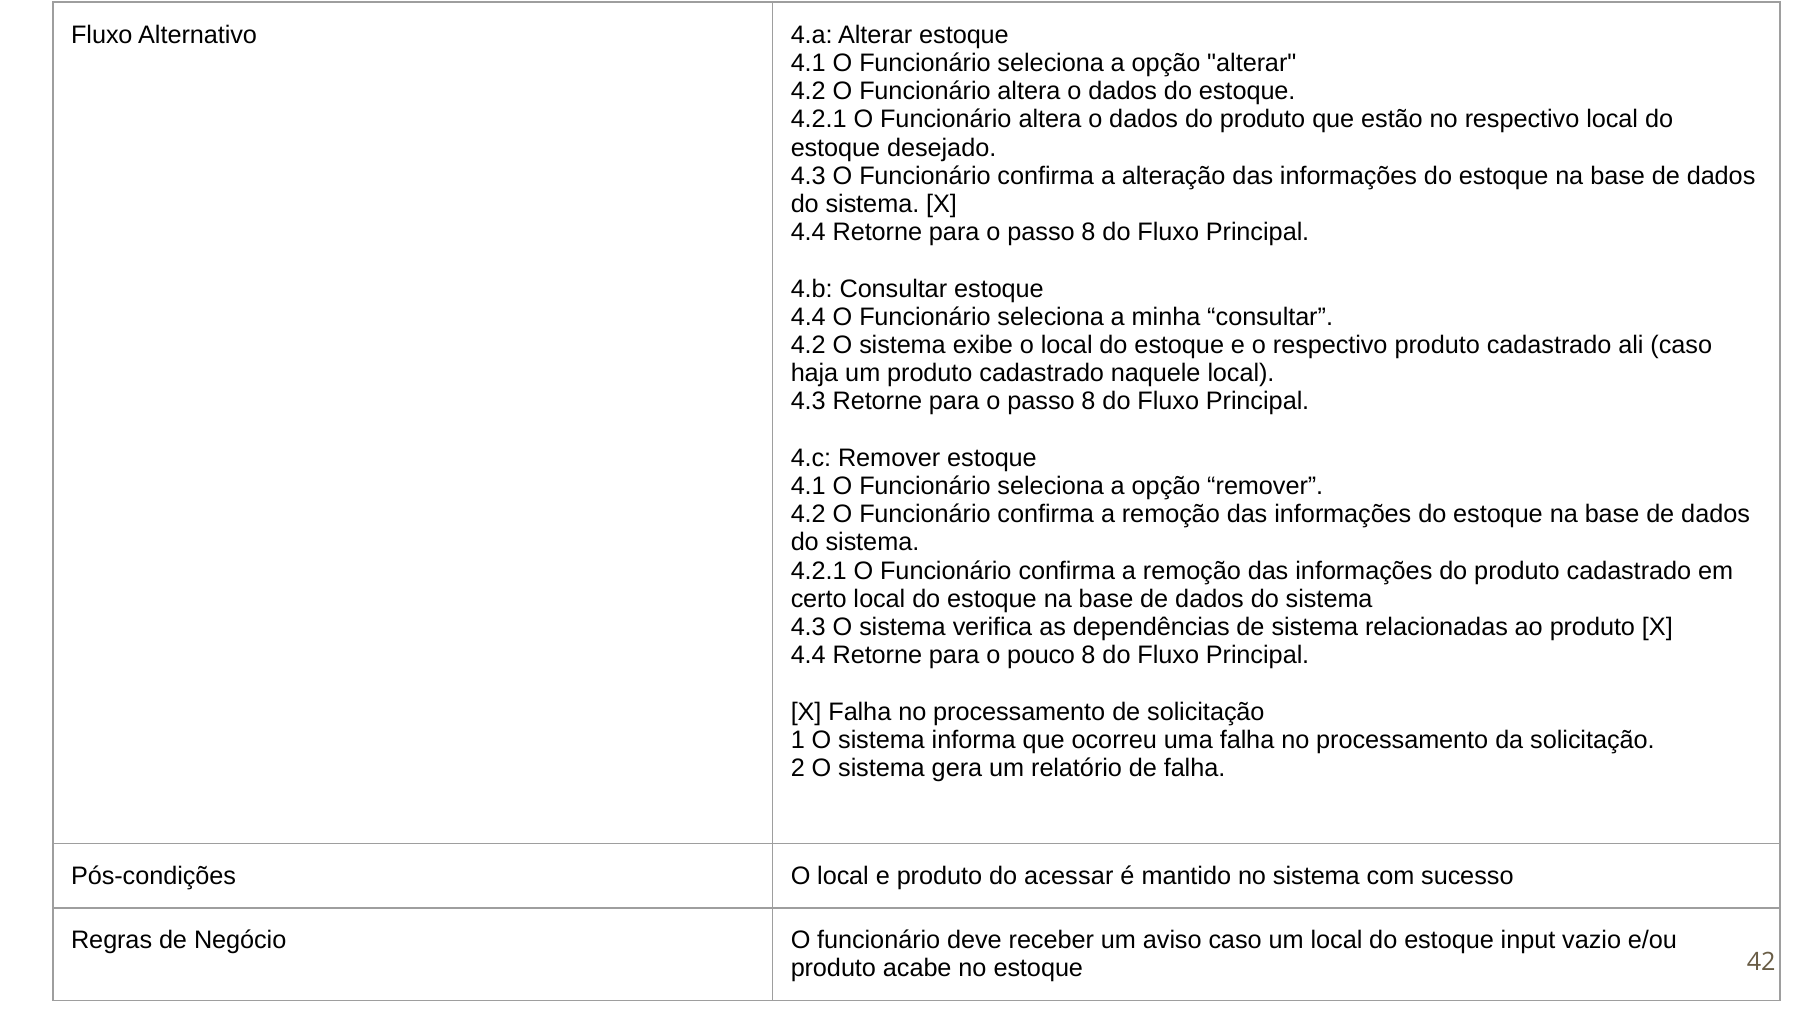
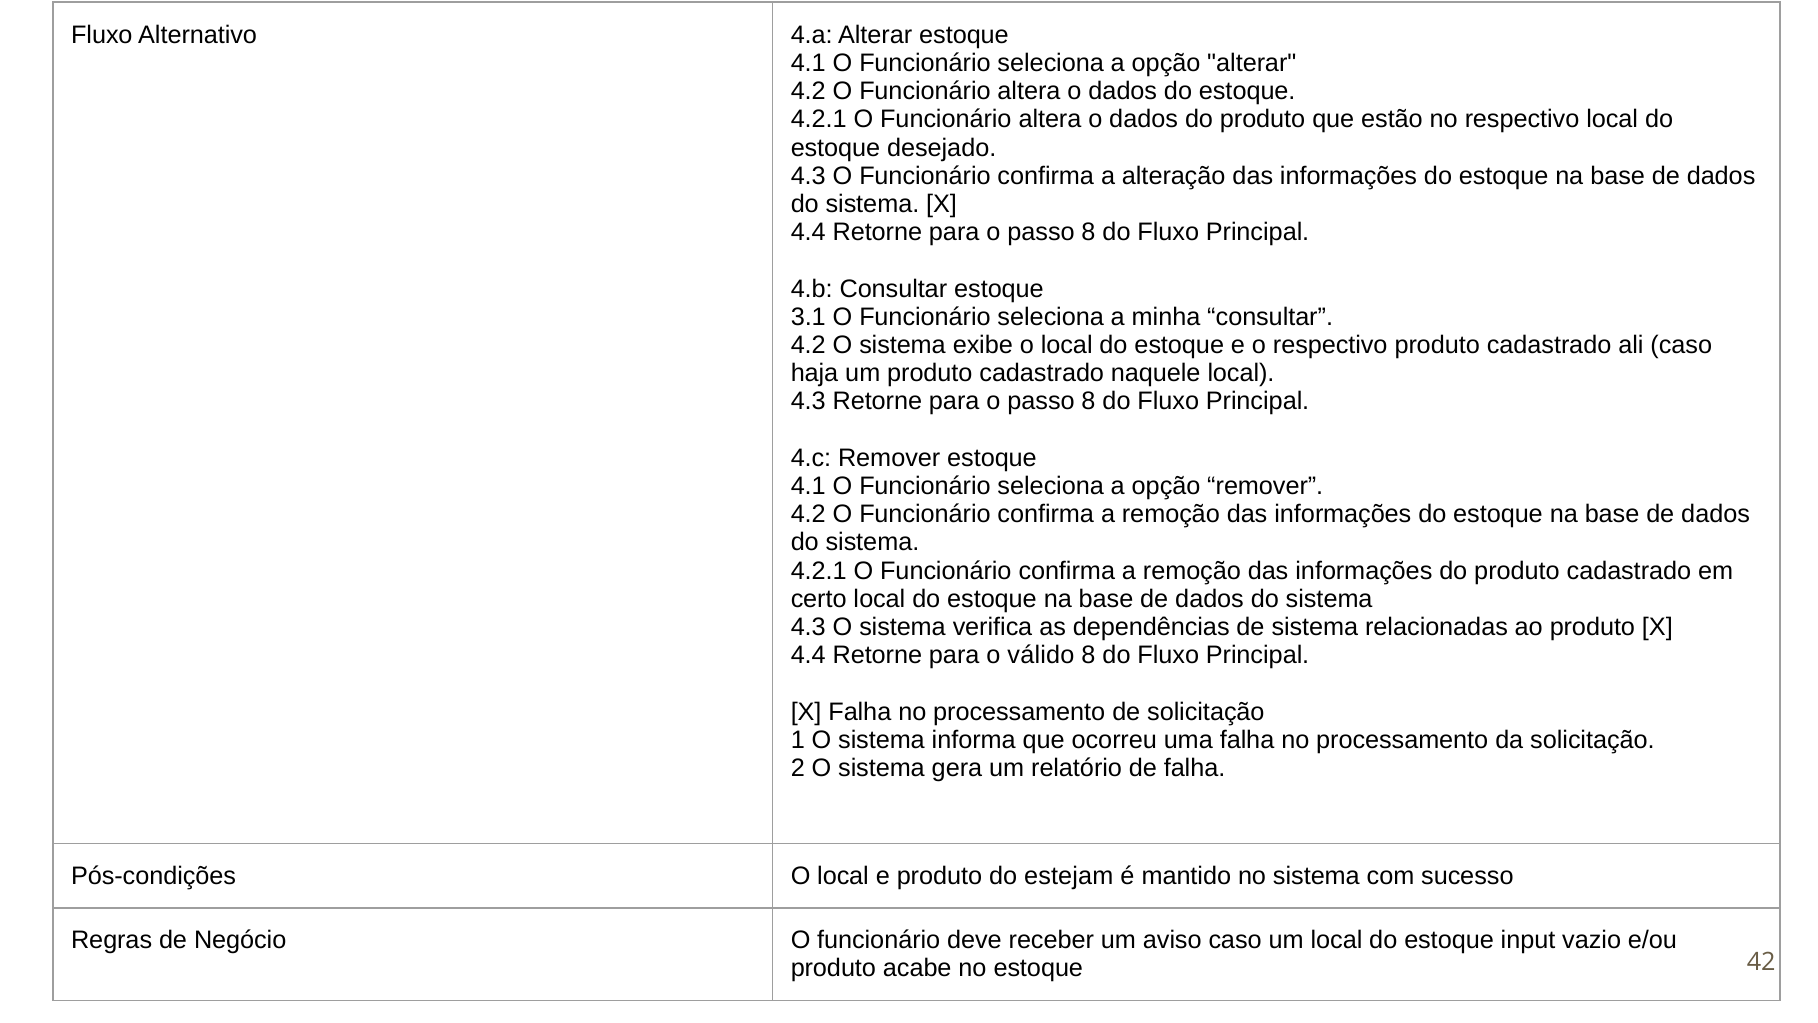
4.4 at (808, 317): 4.4 -> 3.1
pouco: pouco -> válido
acessar: acessar -> estejam
